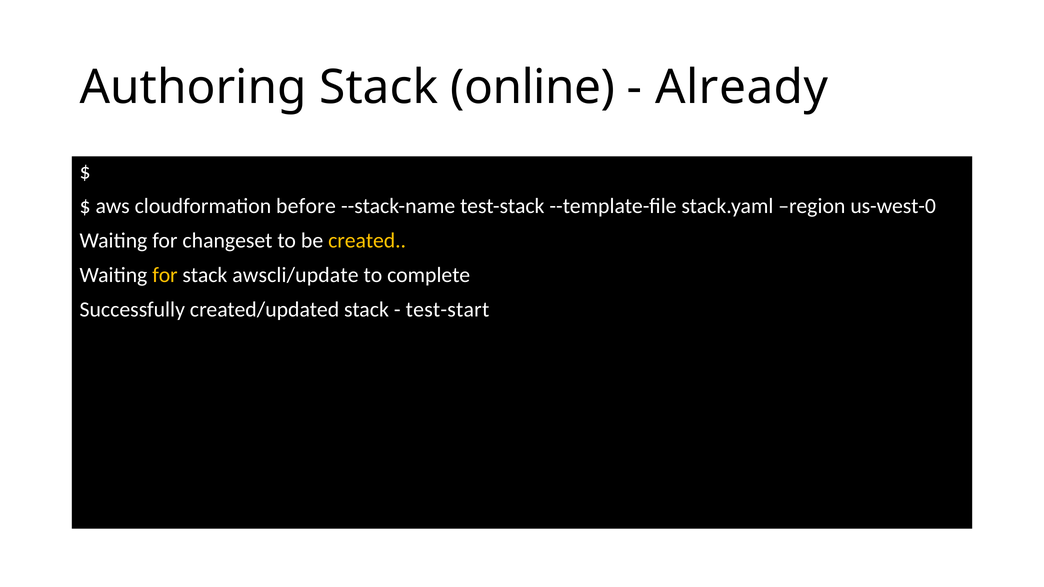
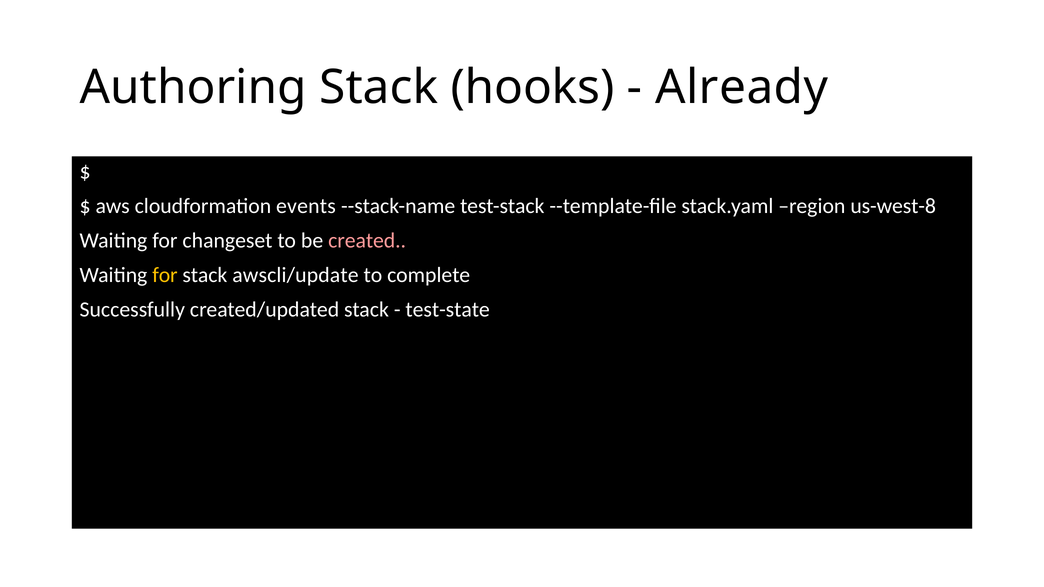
online: online -> hooks
before: before -> events
us-west-0: us-west-0 -> us-west-8
created colour: yellow -> pink
test-start: test-start -> test-state
